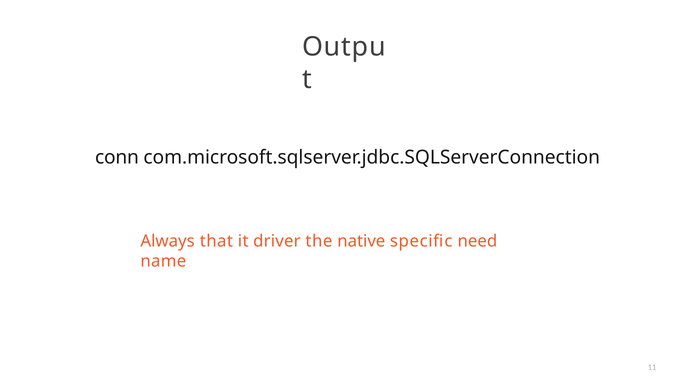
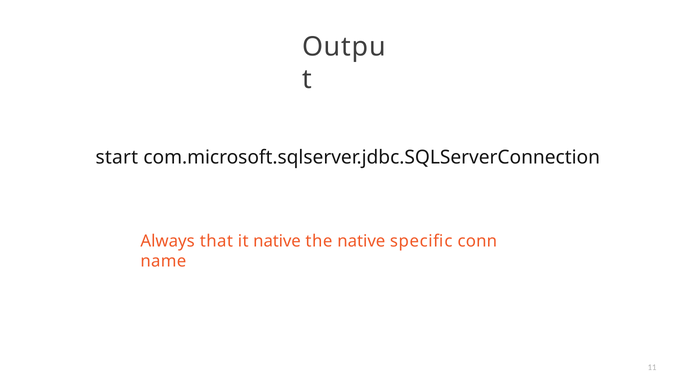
conn: conn -> start
it driver: driver -> native
need: need -> conn
